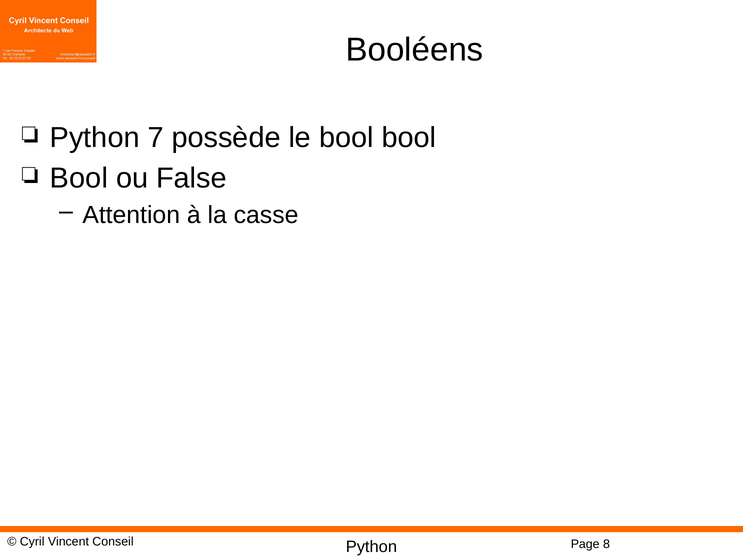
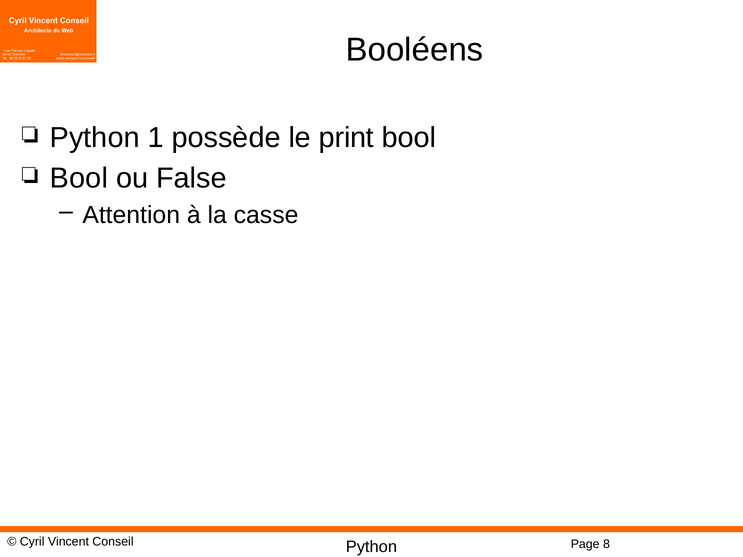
7: 7 -> 1
le bool: bool -> print
